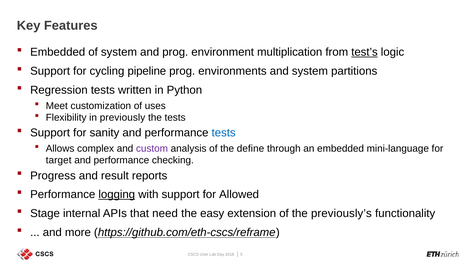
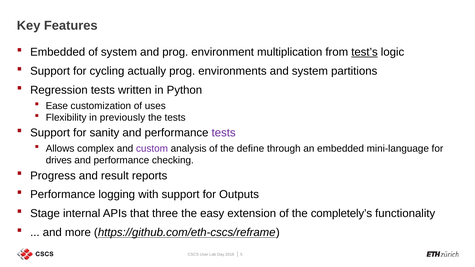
pipeline: pipeline -> actually
Meet: Meet -> Ease
tests at (224, 133) colour: blue -> purple
target: target -> drives
logging underline: present -> none
Allowed: Allowed -> Outputs
need: need -> three
previously’s: previously’s -> completely’s
